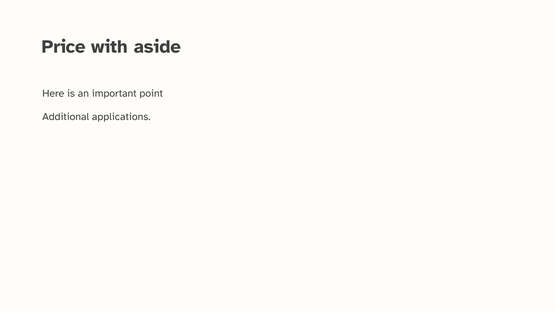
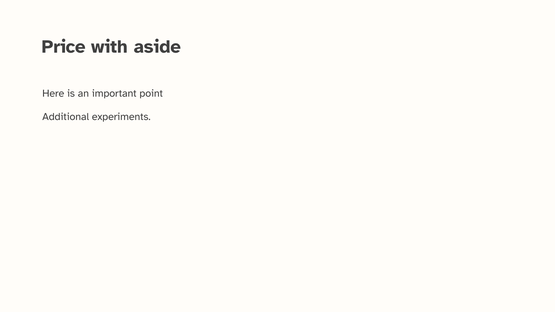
applications: applications -> experiments
